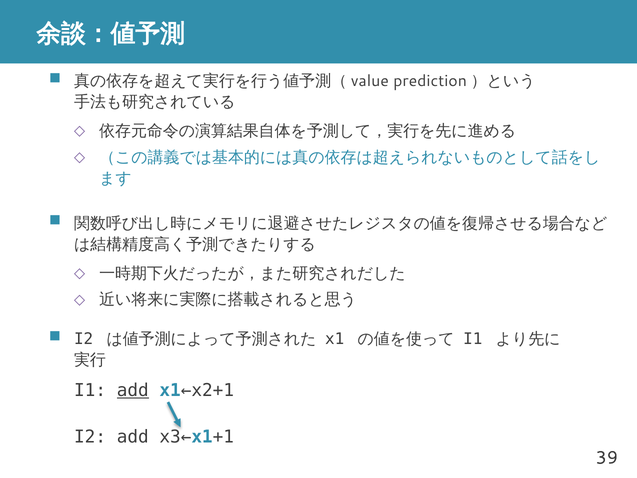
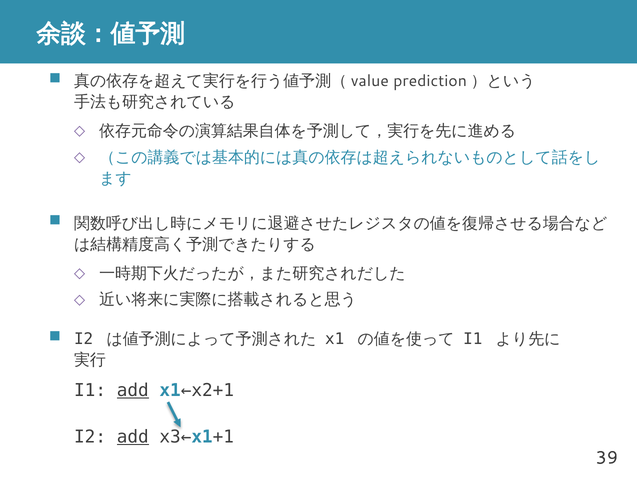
add at (133, 437) underline: none -> present
